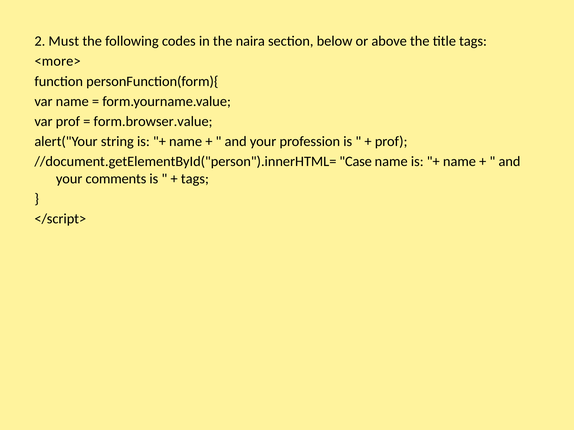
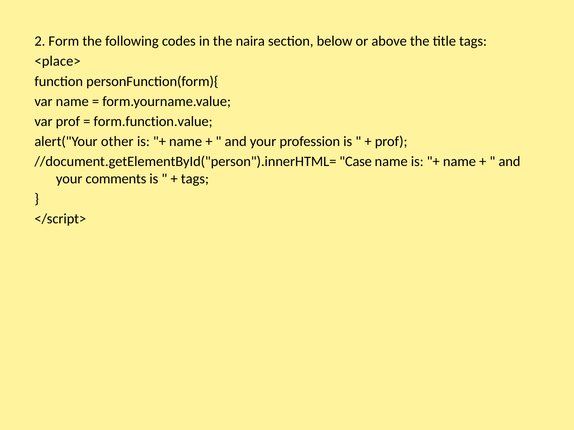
Must: Must -> Form
<more>: <more> -> <place>
form.browser.value: form.browser.value -> form.function.value
string: string -> other
